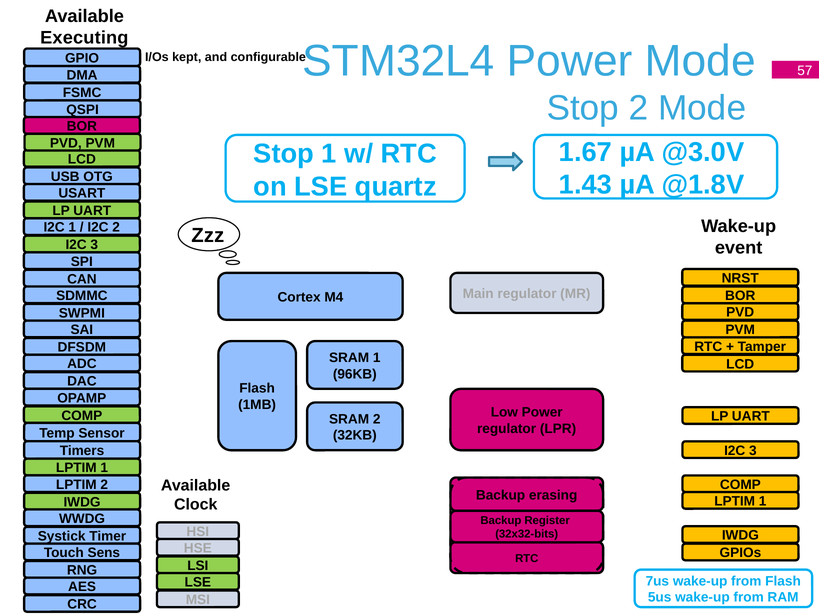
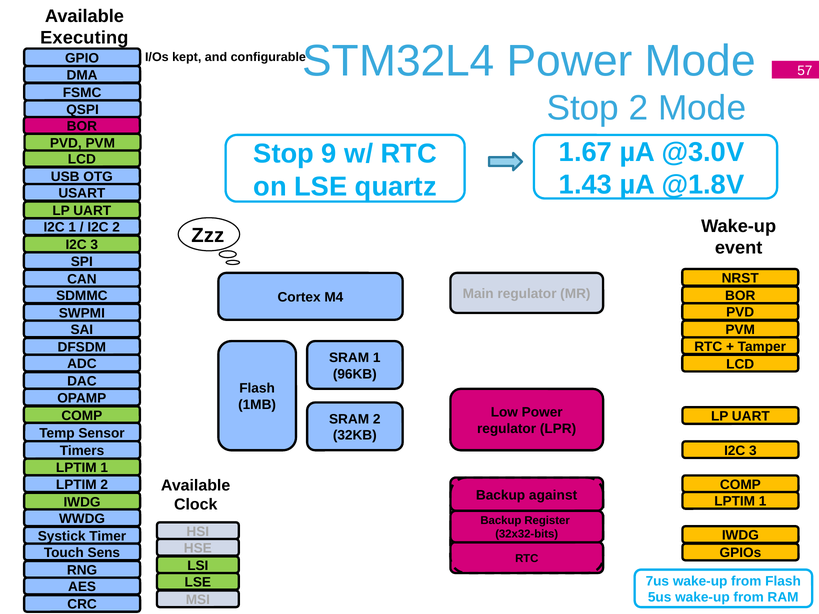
Stop 1: 1 -> 9
erasing: erasing -> against
